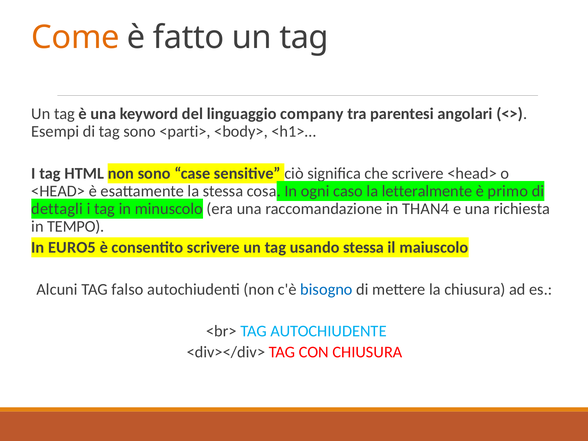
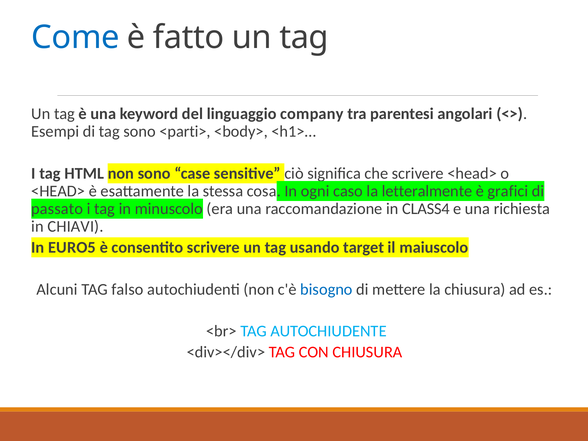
Come colour: orange -> blue
primo: primo -> grafici
dettagli: dettagli -> passato
THAN4: THAN4 -> CLASS4
TEMPO: TEMPO -> CHIAVI
usando stessa: stessa -> target
